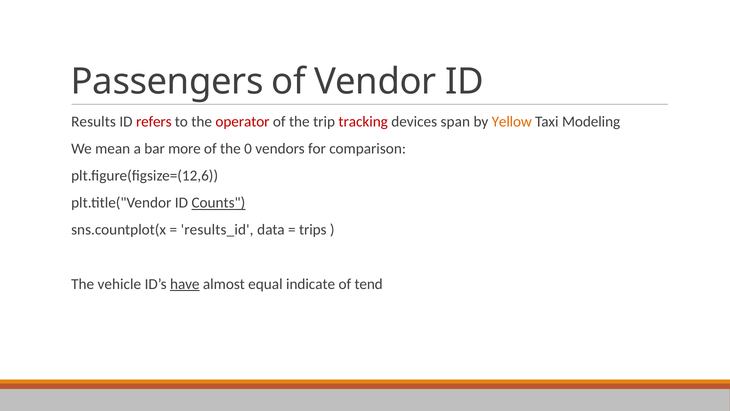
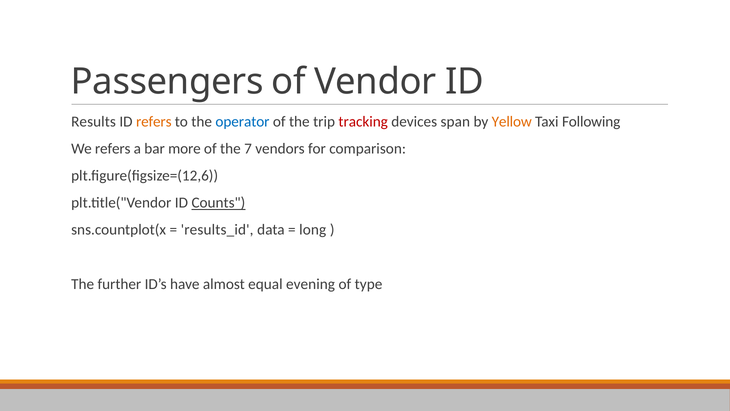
refers at (154, 121) colour: red -> orange
operator colour: red -> blue
Modeling: Modeling -> Following
We mean: mean -> refers
0: 0 -> 7
trips: trips -> long
vehicle: vehicle -> further
have underline: present -> none
indicate: indicate -> evening
tend: tend -> type
